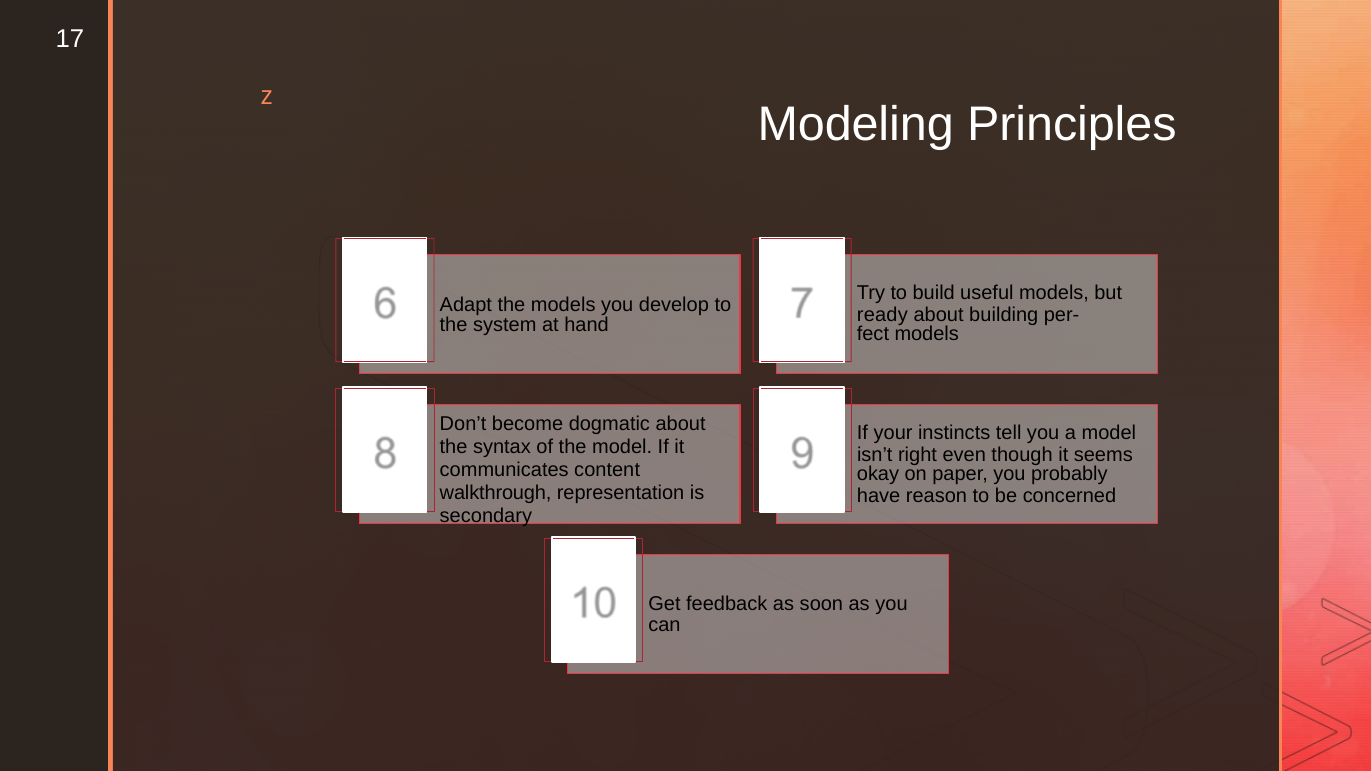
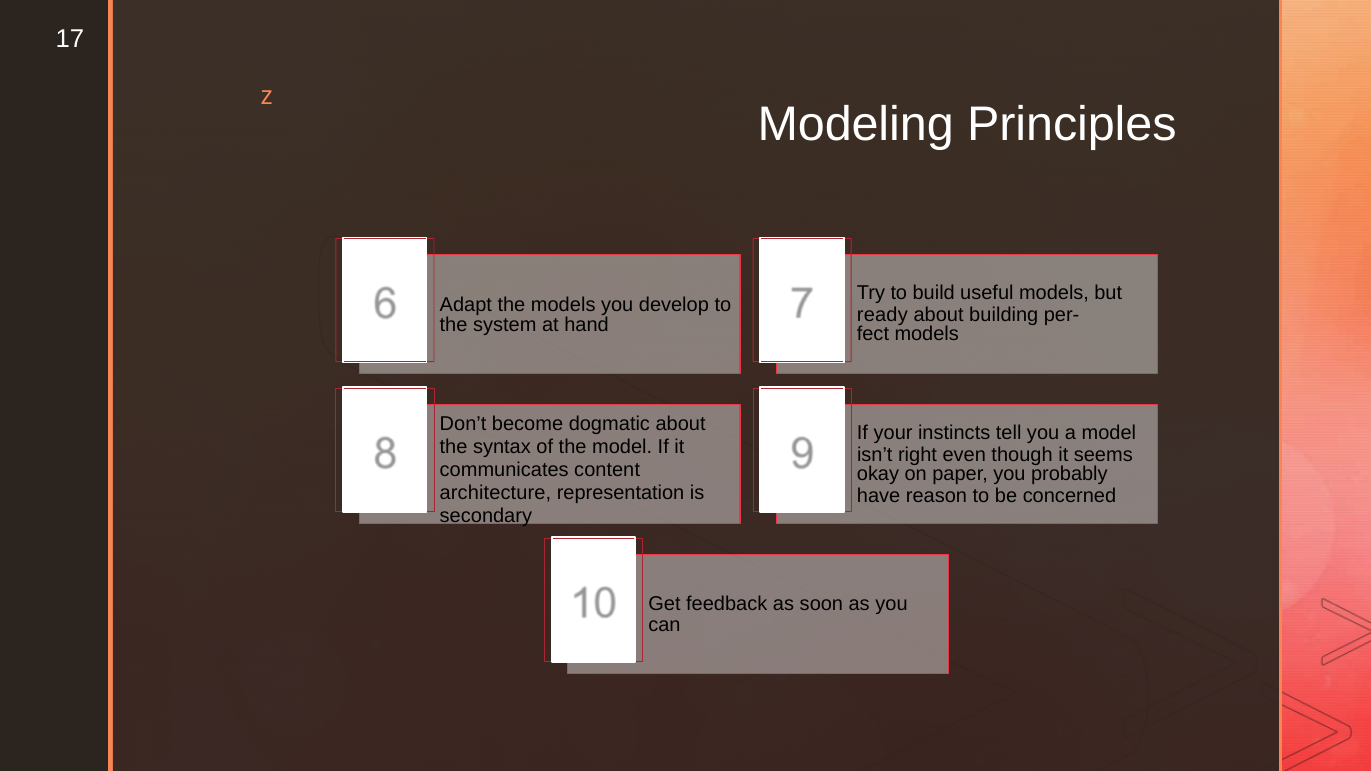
walkthrough: walkthrough -> architecture
